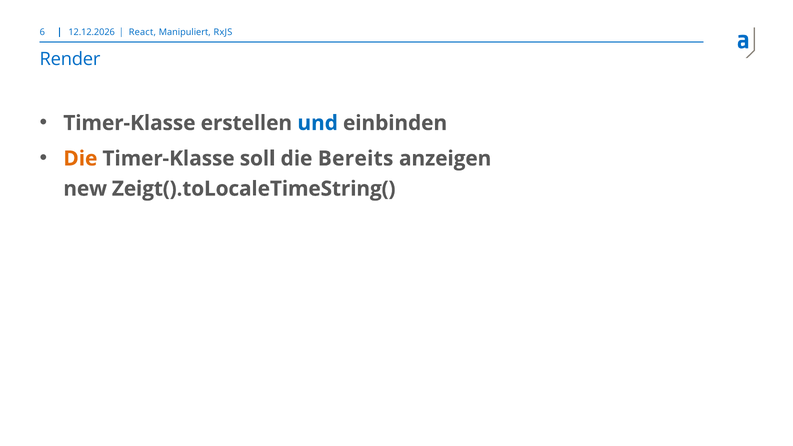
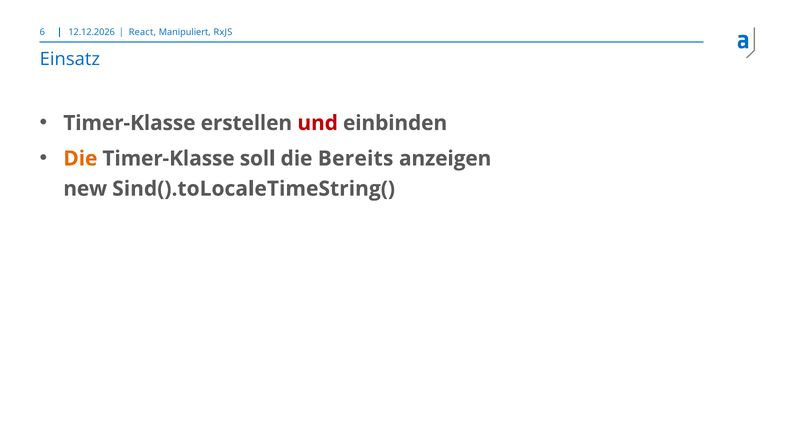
Render: Render -> Einsatz
und colour: blue -> red
Zeigt().toLocaleTimeString(: Zeigt().toLocaleTimeString( -> Sind().toLocaleTimeString(
